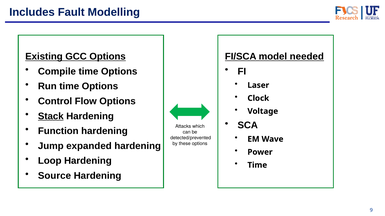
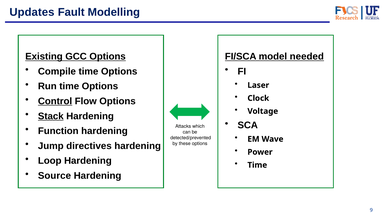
Includes: Includes -> Updates
Control underline: none -> present
expanded: expanded -> directives
